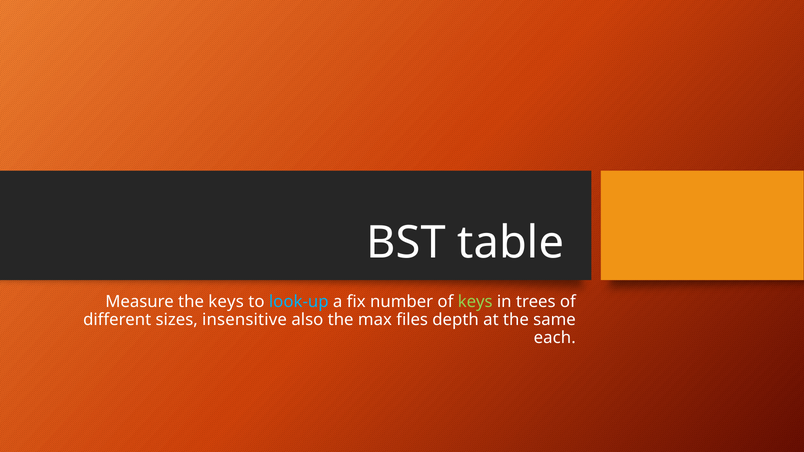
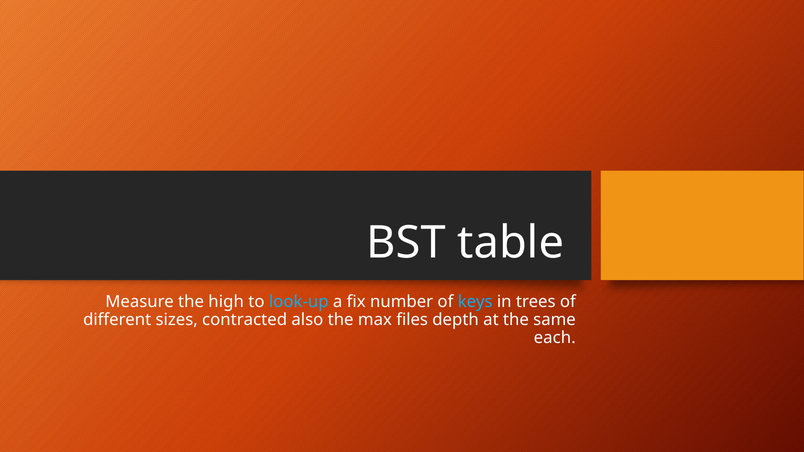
the keys: keys -> high
keys at (475, 302) colour: light green -> light blue
insensitive: insensitive -> contracted
